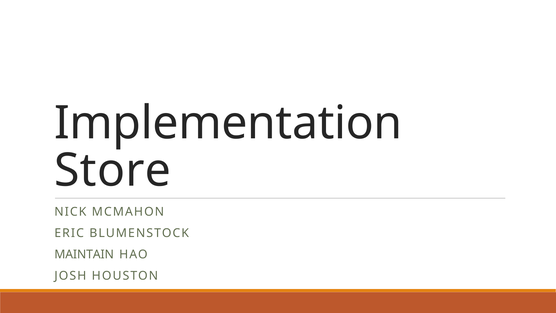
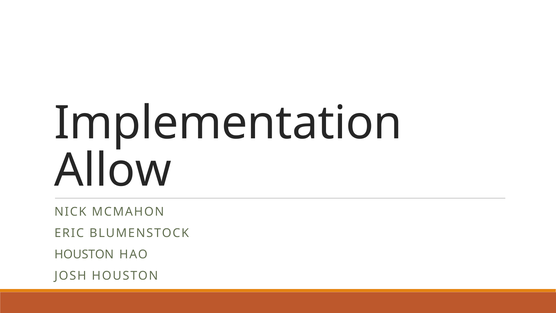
Store: Store -> Allow
MAINTAIN at (84, 254): MAINTAIN -> HOUSTON
